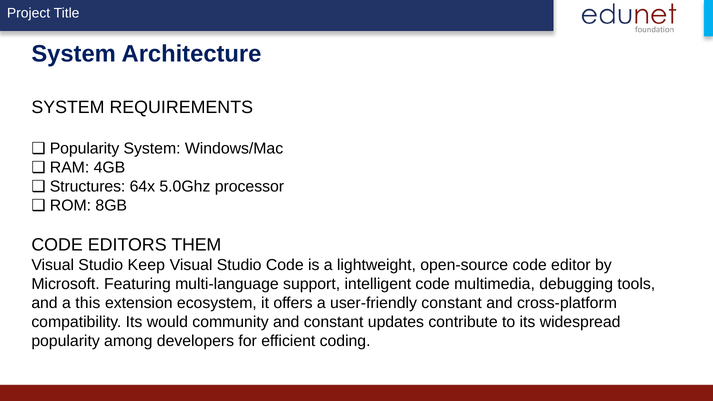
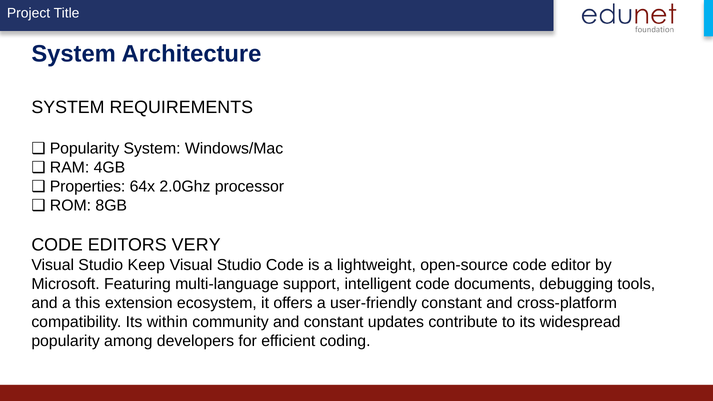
Structures: Structures -> Properties
5.0Ghz: 5.0Ghz -> 2.0Ghz
THEM: THEM -> VERY
multimedia: multimedia -> documents
would: would -> within
